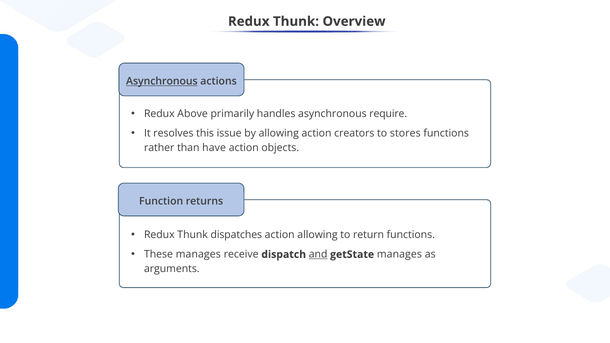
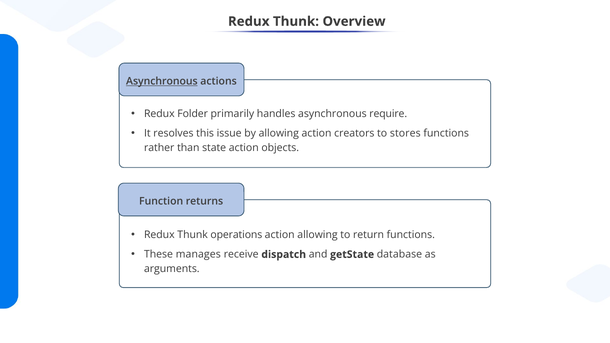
Above: Above -> Folder
have: have -> state
dispatches: dispatches -> operations
and underline: present -> none
getState manages: manages -> database
